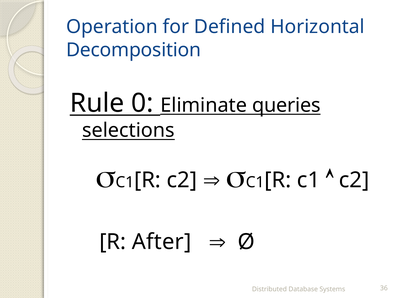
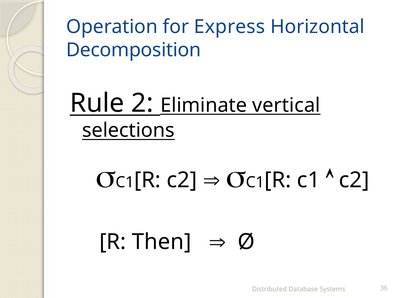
Defined: Defined -> Express
0: 0 -> 2
queries: queries -> vertical
After: After -> Then
